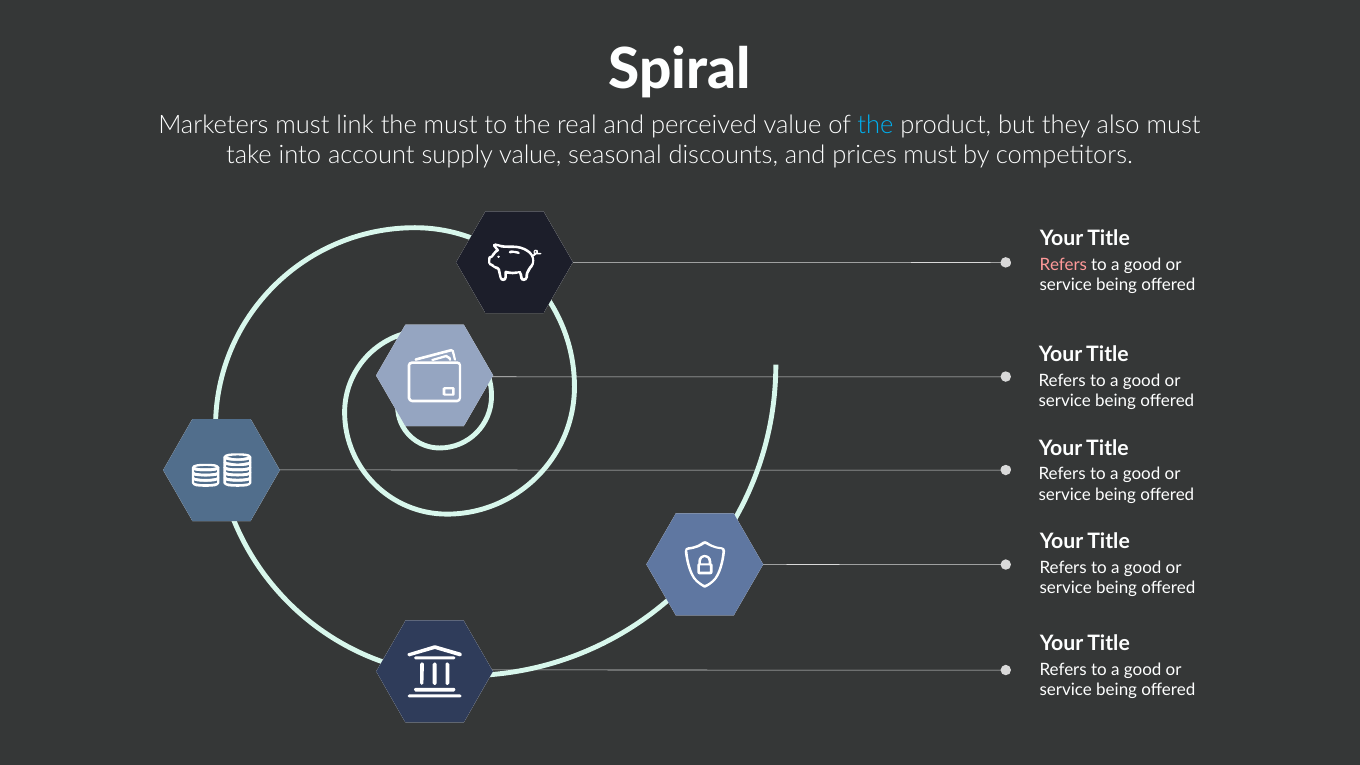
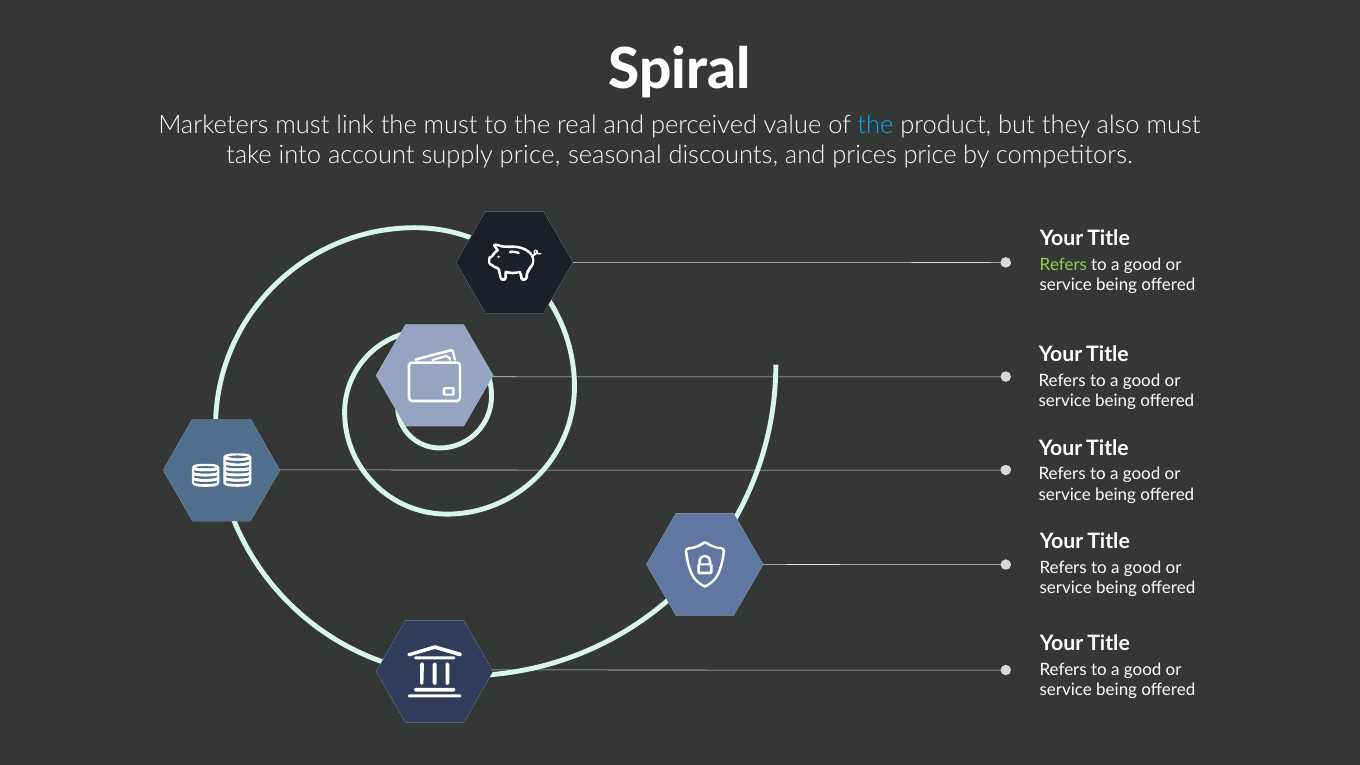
supply value: value -> price
prices must: must -> price
Refers at (1063, 265) colour: pink -> light green
